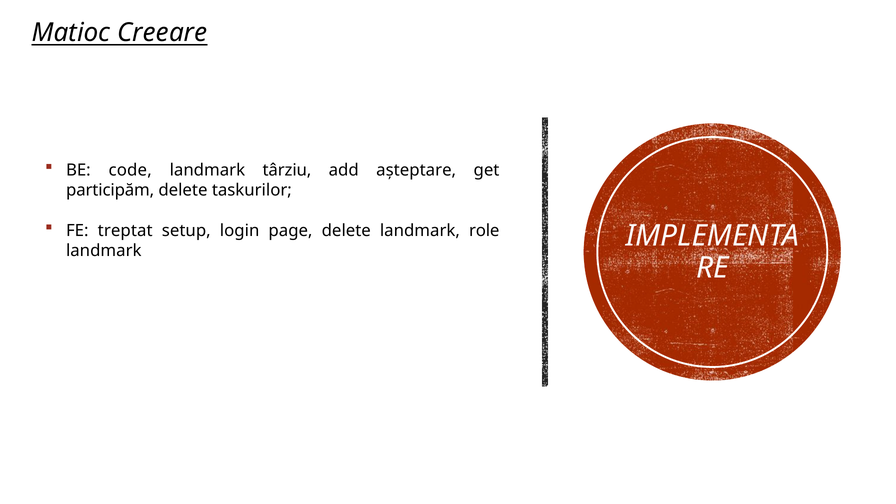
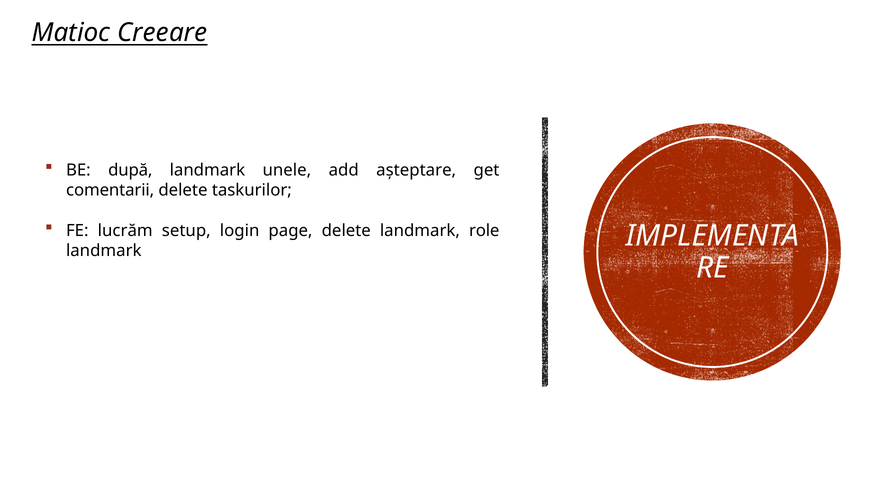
code: code -> după
târziu: târziu -> unele
participăm: participăm -> comentarii
treptat: treptat -> lucrăm
